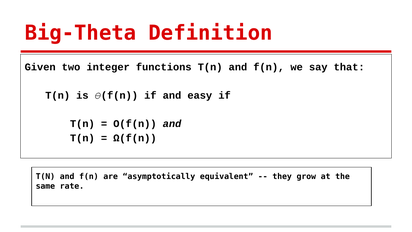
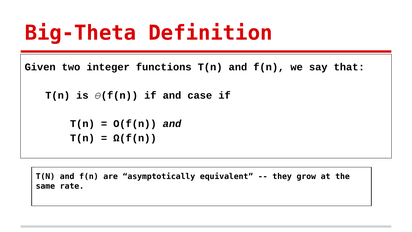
easy: easy -> case
